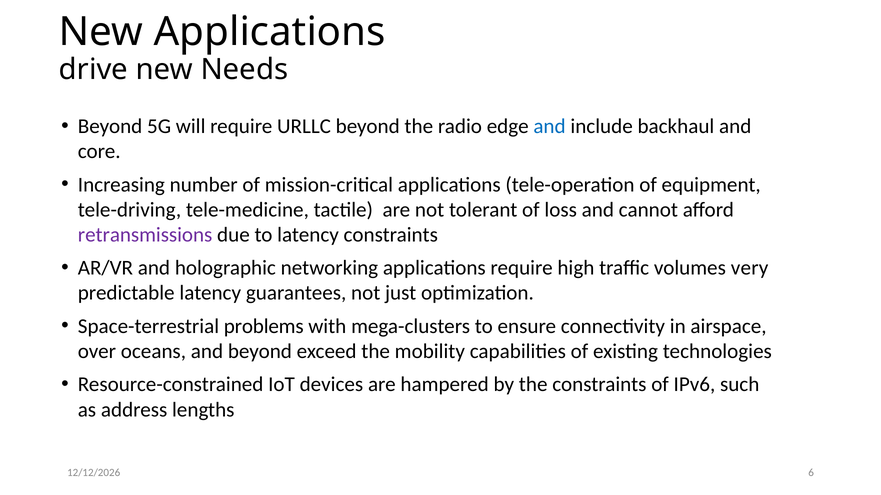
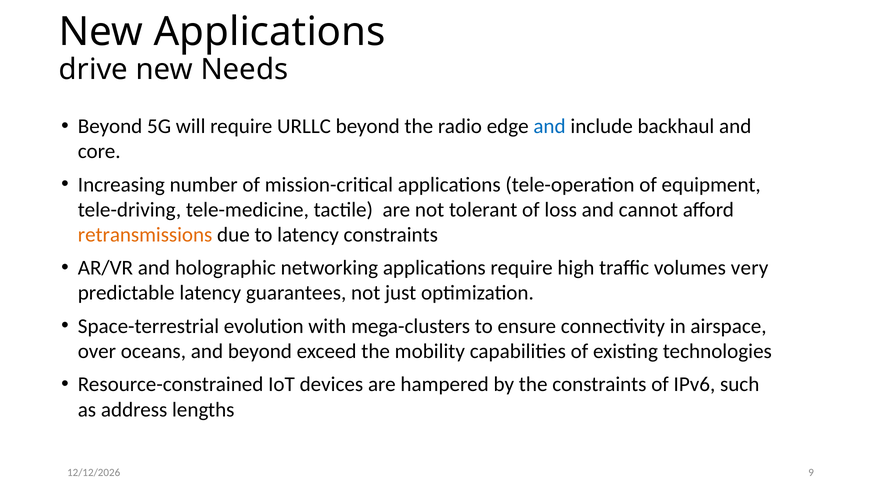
retransmissions colour: purple -> orange
problems: problems -> evolution
6: 6 -> 9
